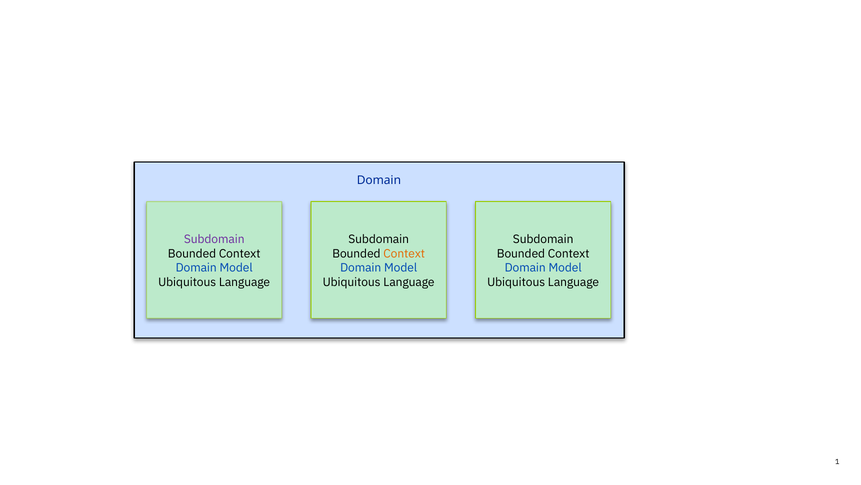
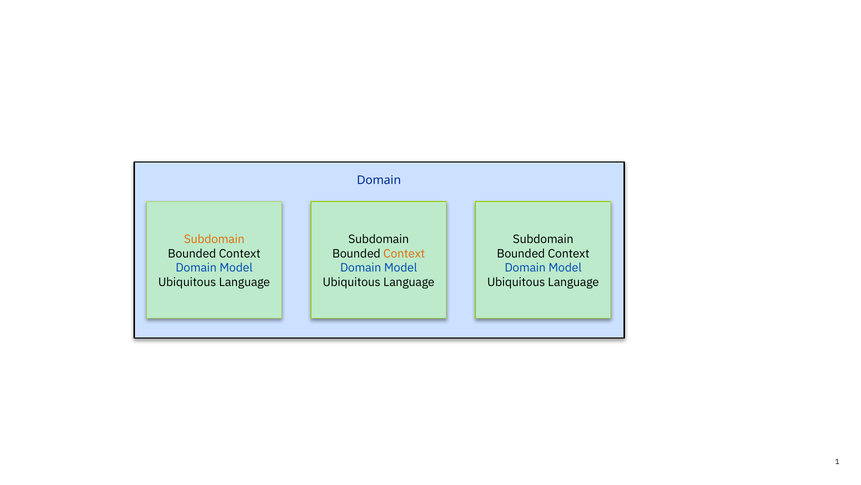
Subdomain at (214, 239) colour: purple -> orange
